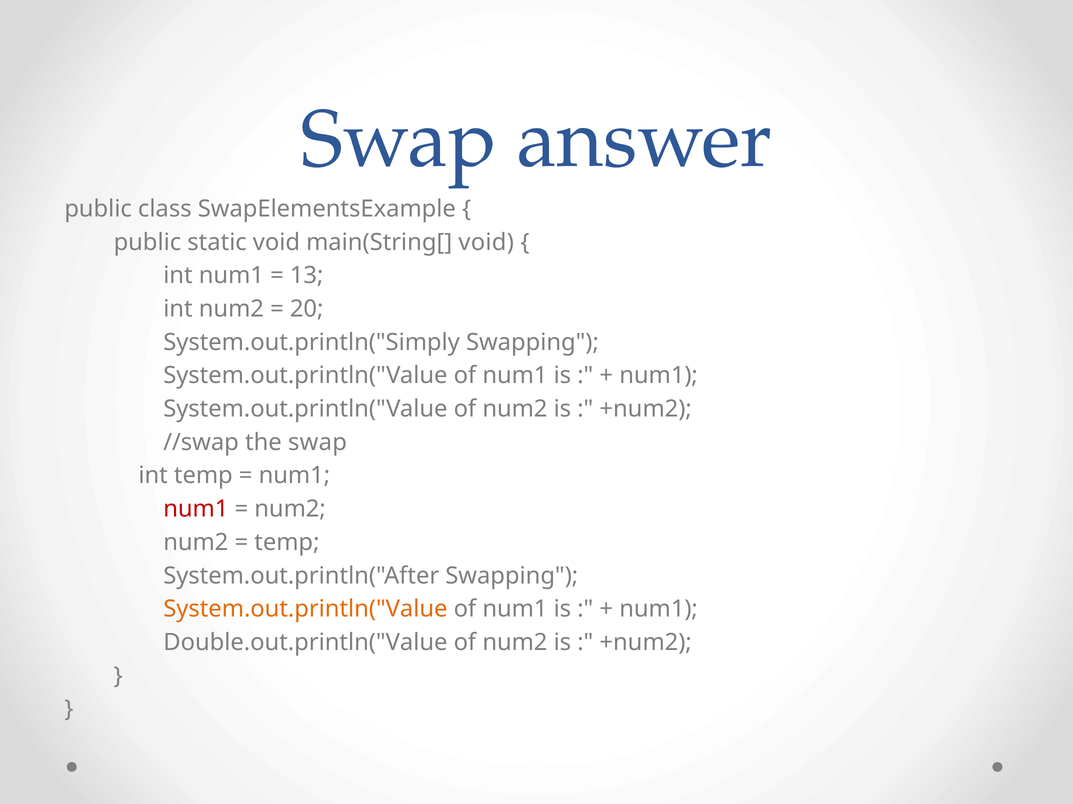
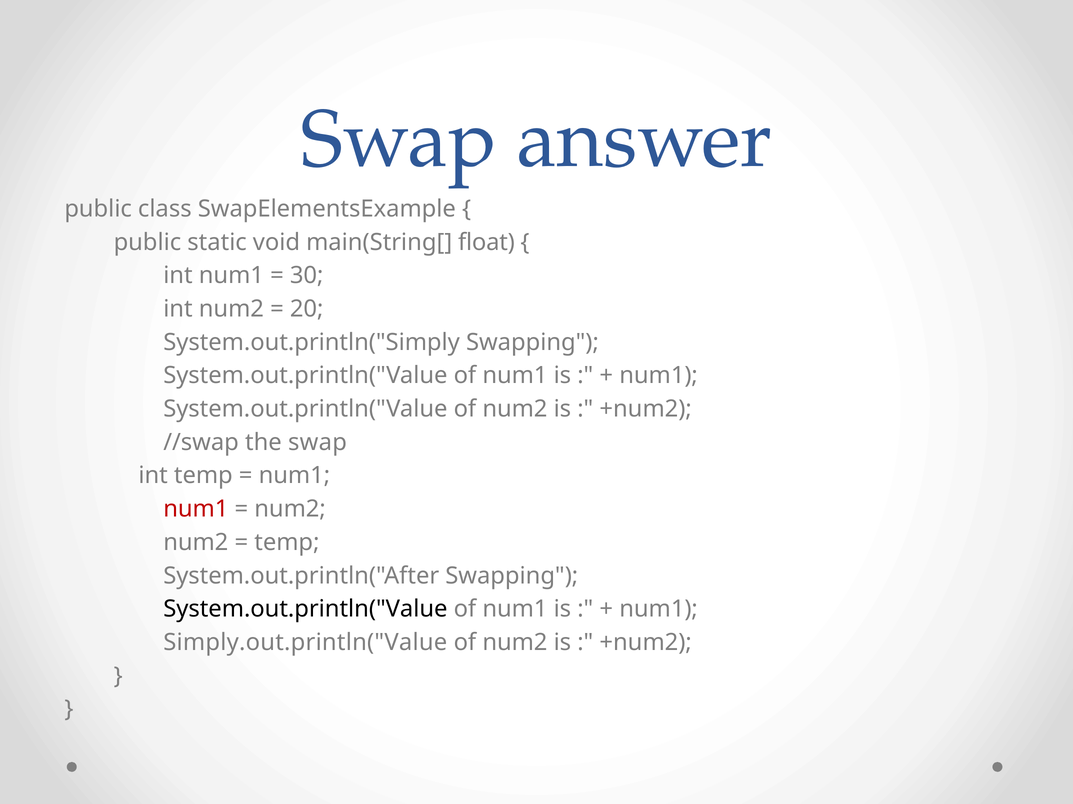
main(String[ void: void -> float
13: 13 -> 30
System.out.println("Value at (305, 610) colour: orange -> black
Double.out.println("Value: Double.out.println("Value -> Simply.out.println("Value
